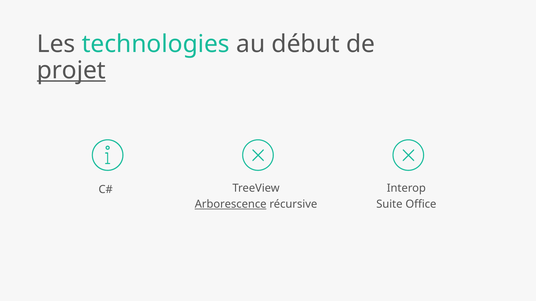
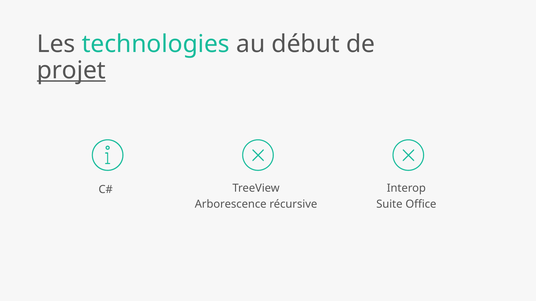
Arborescence underline: present -> none
